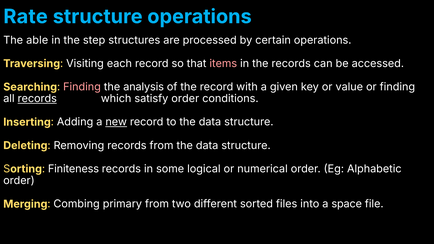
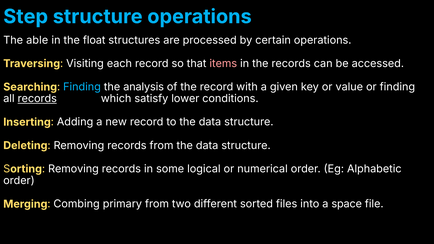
Rate: Rate -> Step
step: step -> float
Finding at (82, 87) colour: pink -> light blue
satisfy order: order -> lower
new underline: present -> none
Sorting Finiteness: Finiteness -> Removing
